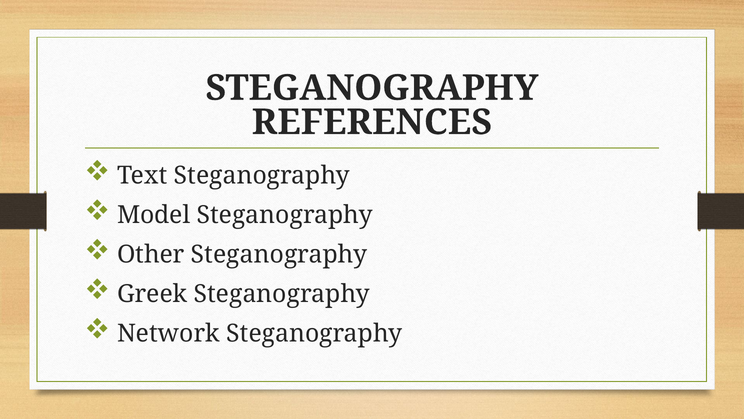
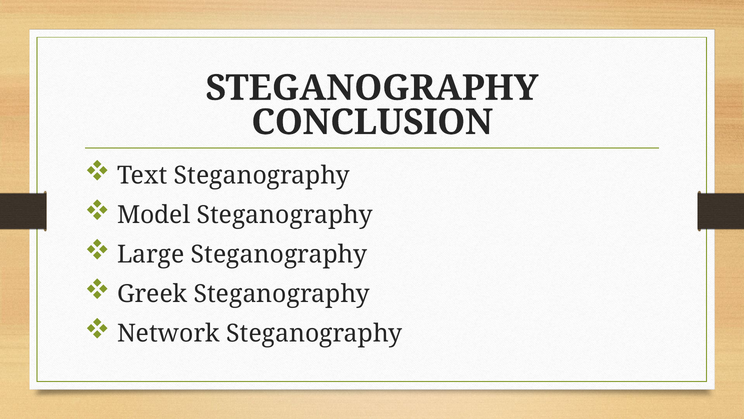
REFERENCES: REFERENCES -> CONCLUSION
Other: Other -> Large
